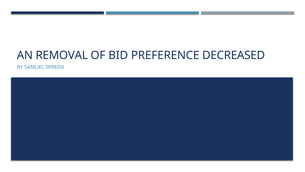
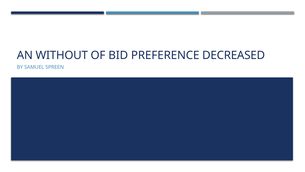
REMOVAL: REMOVAL -> WITHOUT
